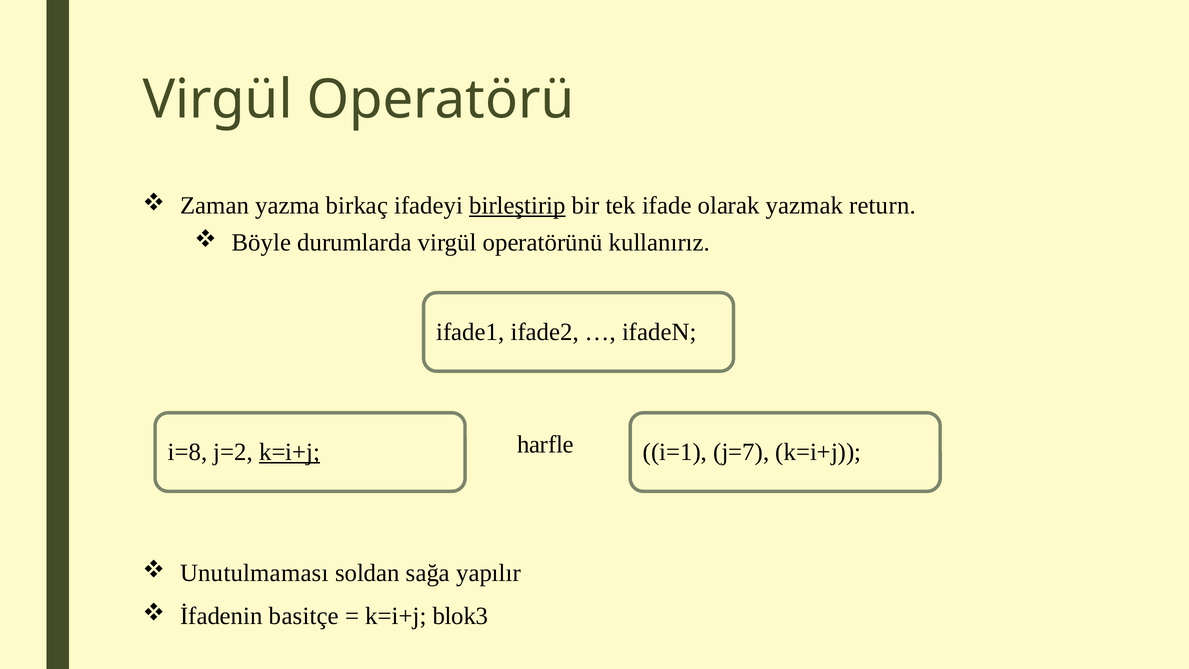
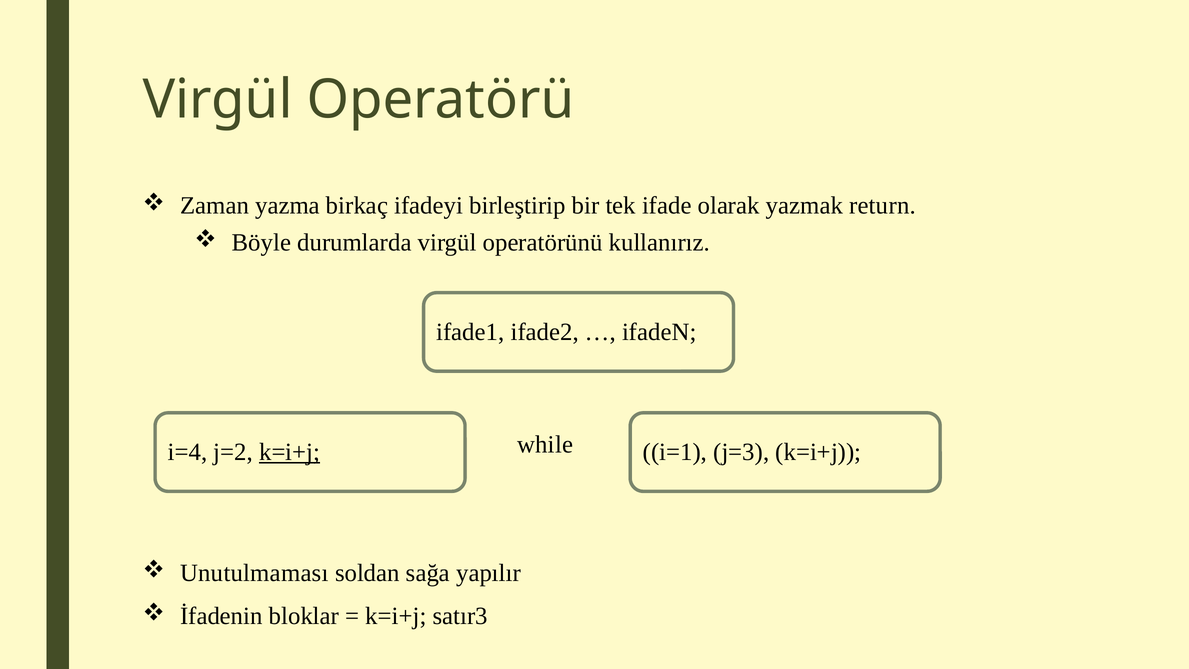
birleştirip underline: present -> none
harfle: harfle -> while
i=8: i=8 -> i=4
j=7: j=7 -> j=3
basitçe: basitçe -> bloklar
blok3: blok3 -> satır3
